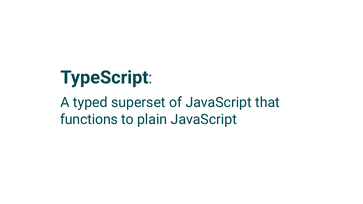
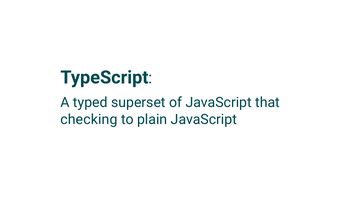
functions: functions -> checking
